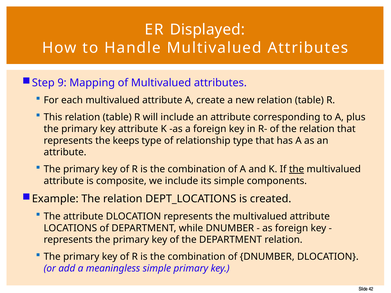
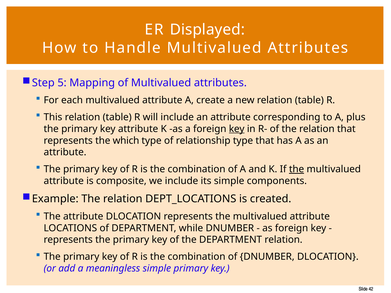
9: 9 -> 5
key at (237, 129) underline: none -> present
keeps: keeps -> which
